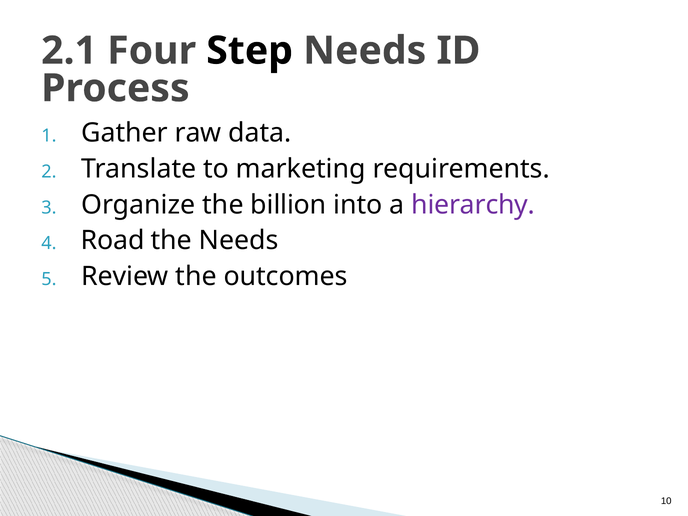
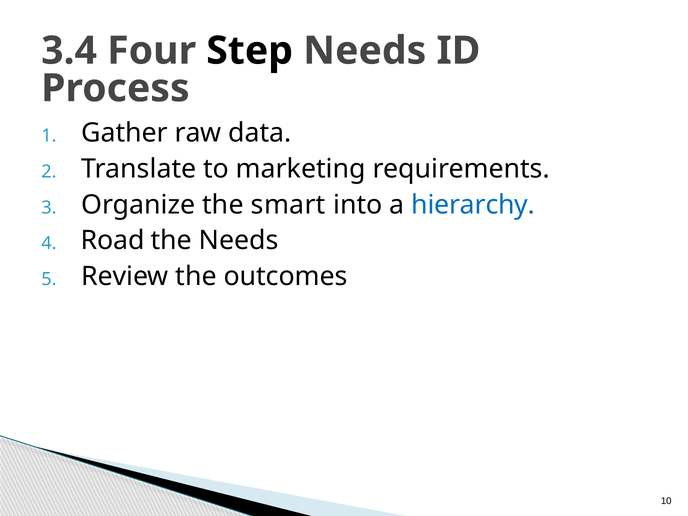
2.1: 2.1 -> 3.4
billion: billion -> smart
hierarchy colour: purple -> blue
